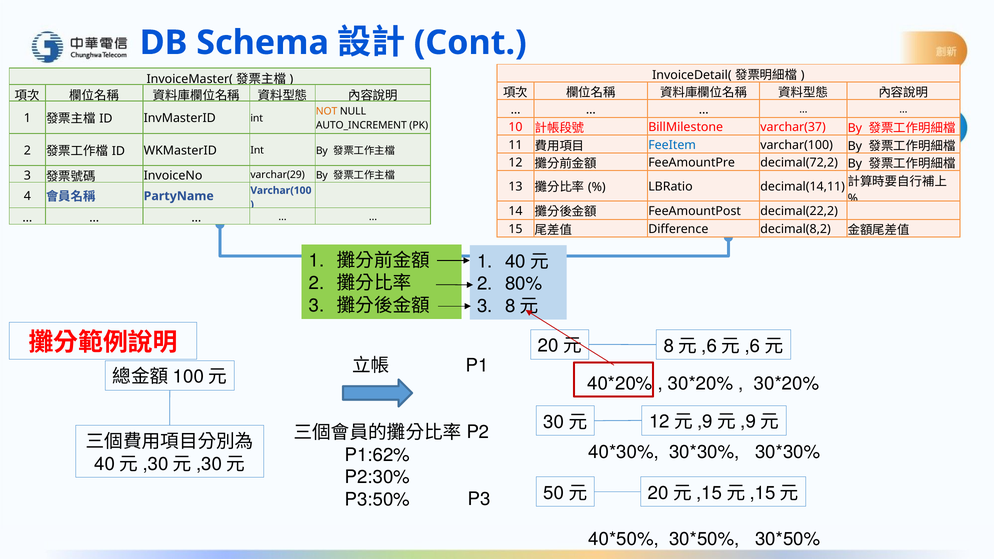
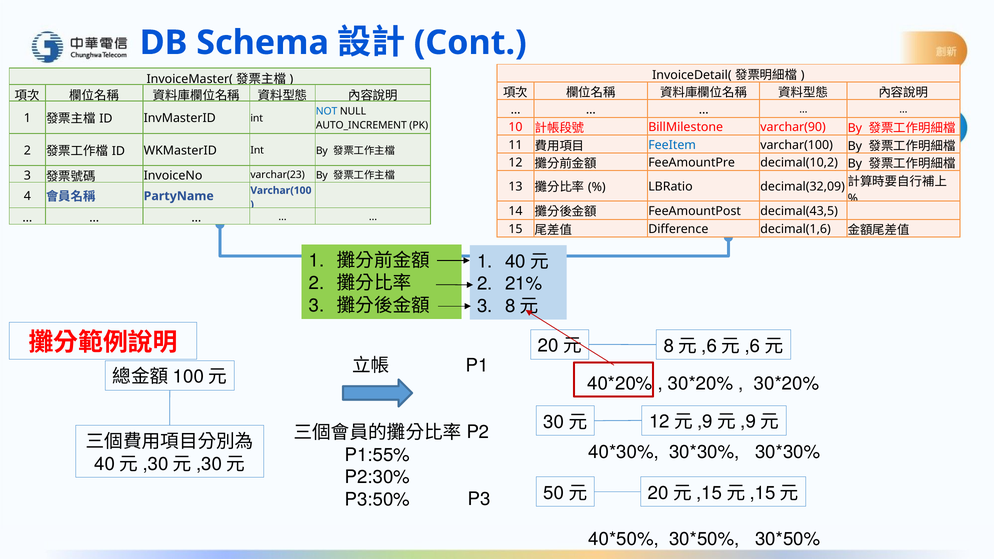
NOT colour: orange -> blue
varchar(37: varchar(37 -> varchar(90
decimal(72,2: decimal(72,2 -> decimal(10,2
varchar(29: varchar(29 -> varchar(23
decimal(14,11: decimal(14,11 -> decimal(32,09
decimal(22,2: decimal(22,2 -> decimal(43,5
decimal(8,2: decimal(8,2 -> decimal(1,6
80%: 80% -> 21%
P1:62%: P1:62% -> P1:55%
